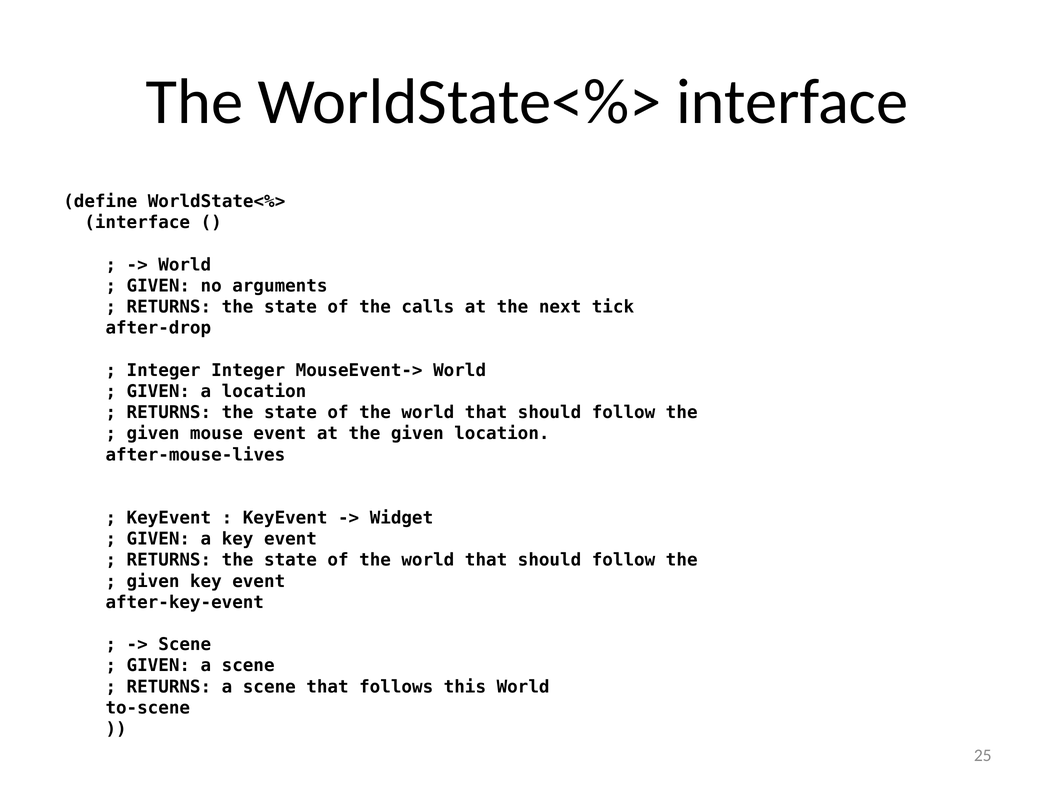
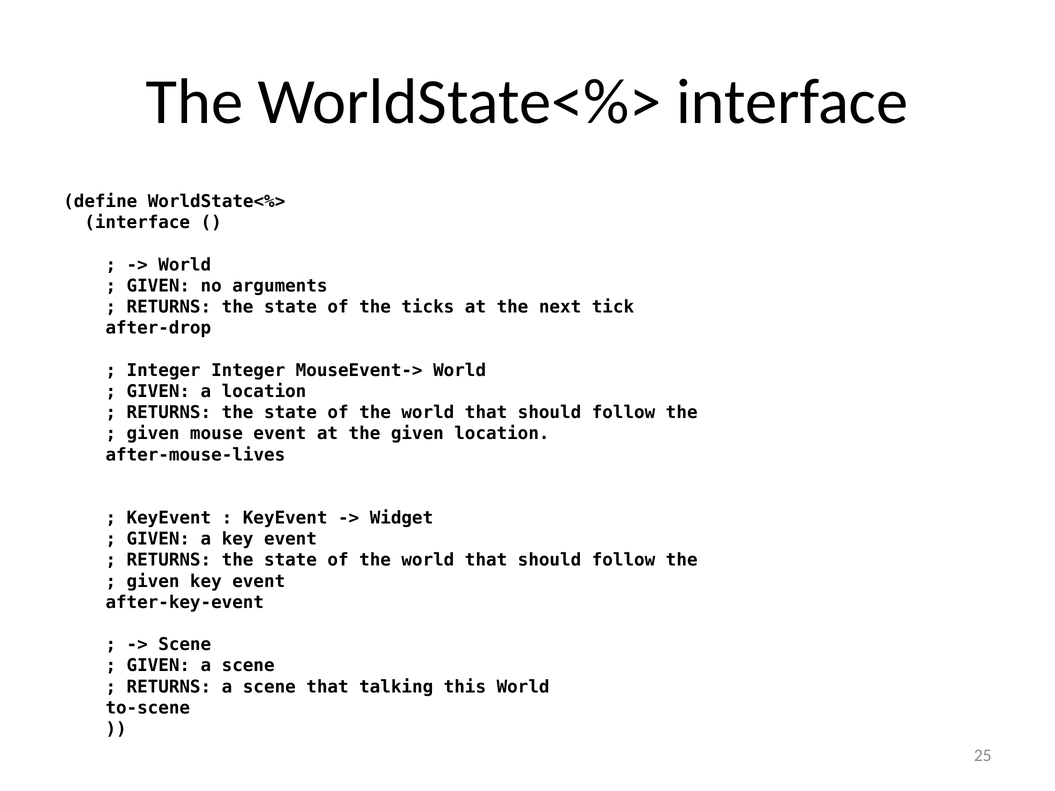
calls: calls -> ticks
follows: follows -> talking
